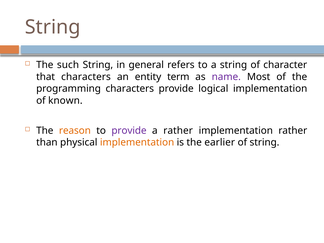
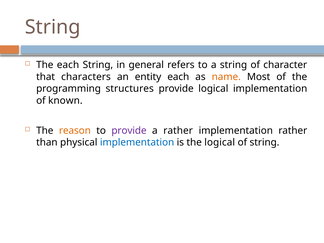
The such: such -> each
entity term: term -> each
name colour: purple -> orange
programming characters: characters -> structures
implementation at (137, 142) colour: orange -> blue
the earlier: earlier -> logical
